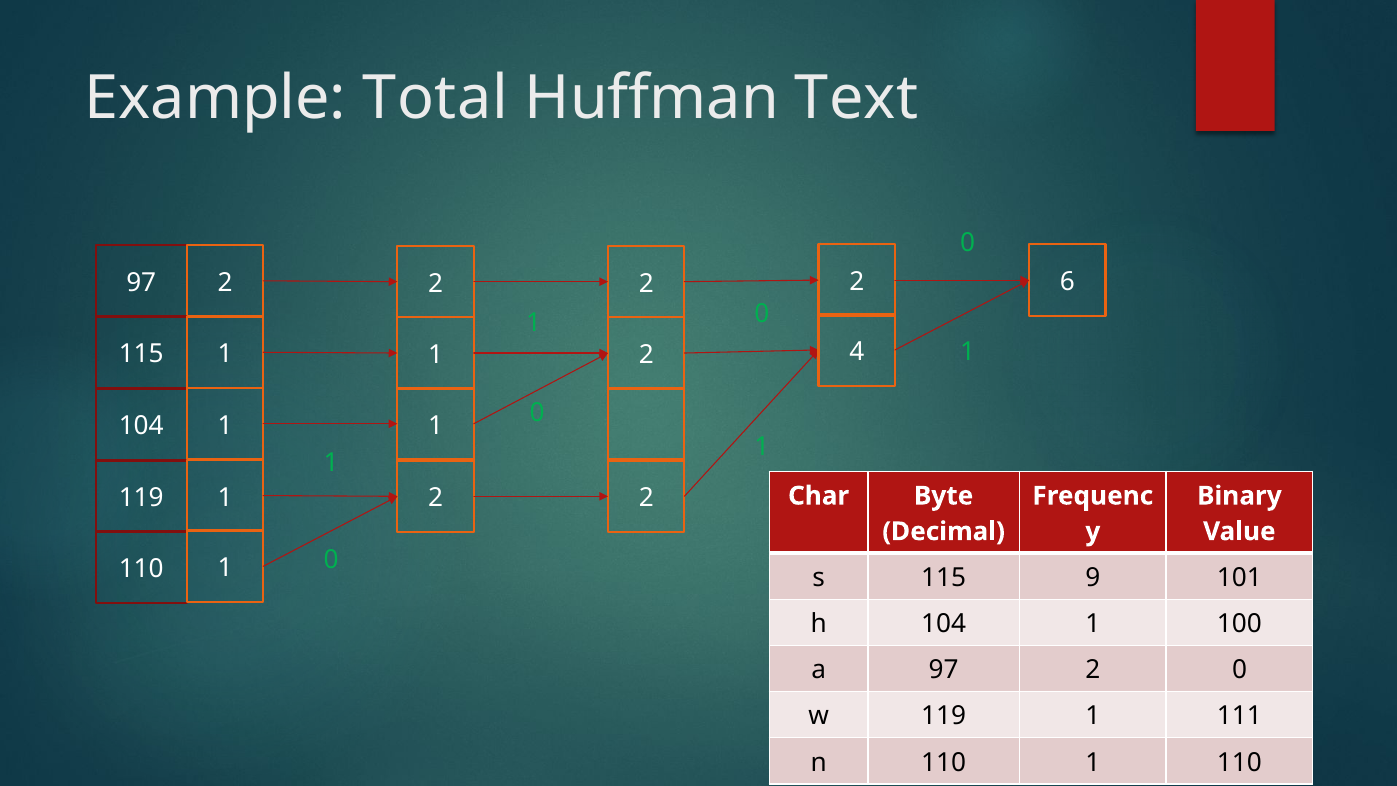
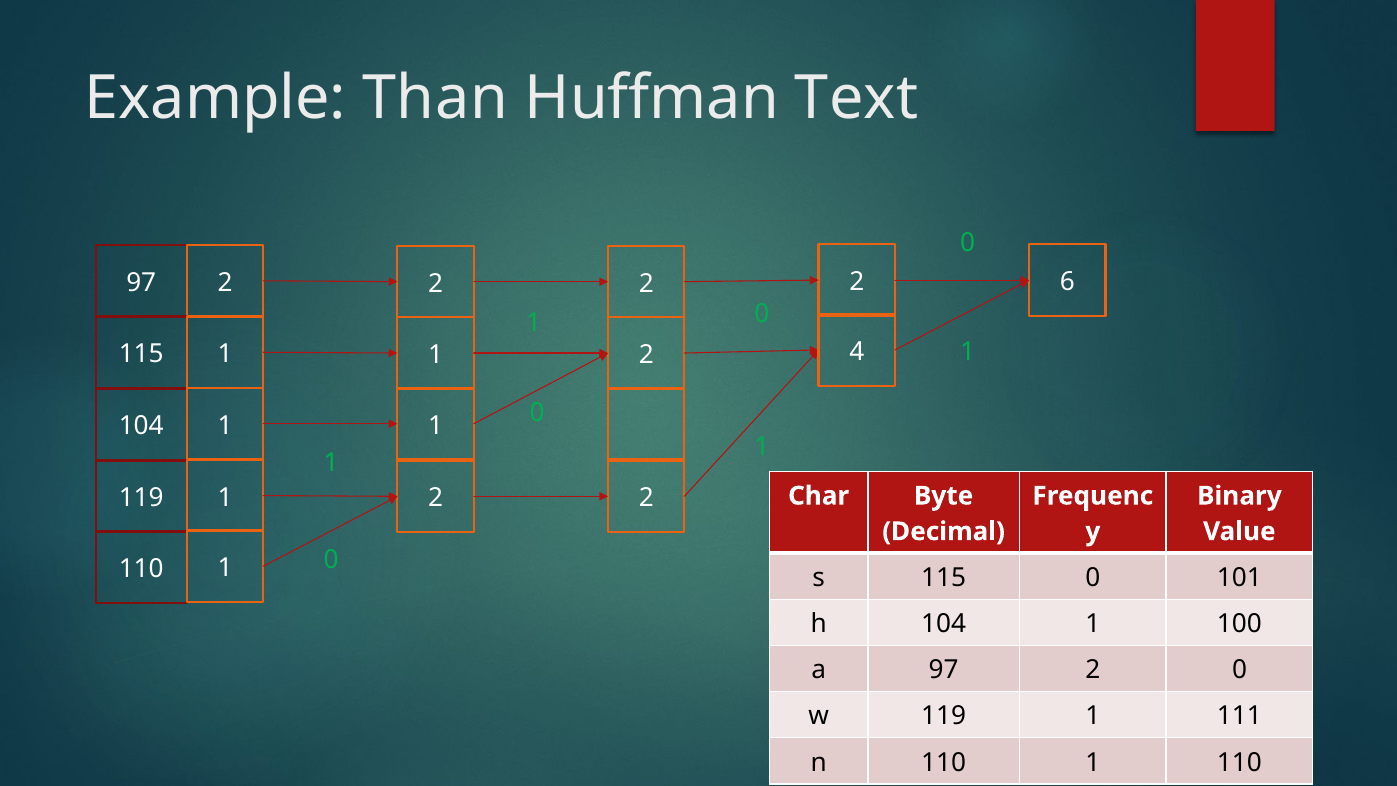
Total: Total -> Than
115 9: 9 -> 0
